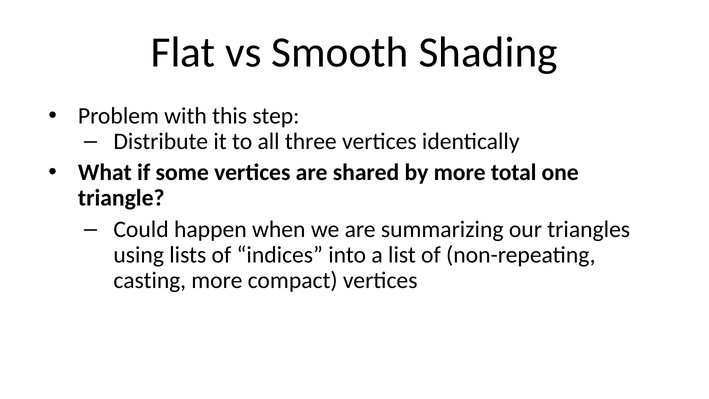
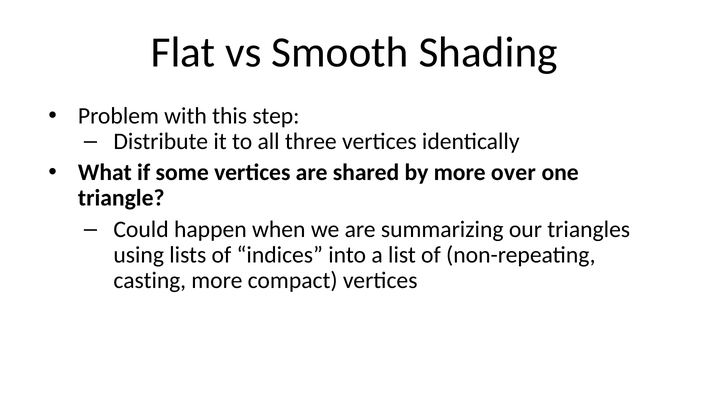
total: total -> over
